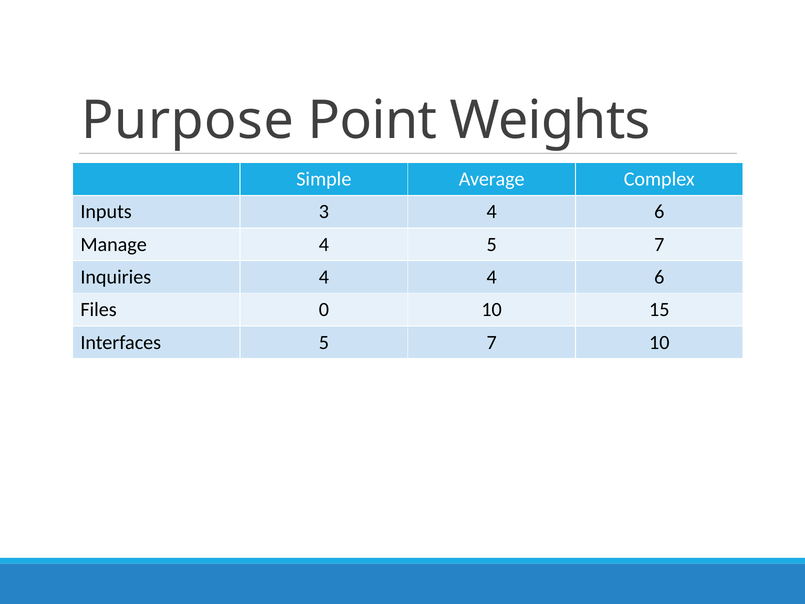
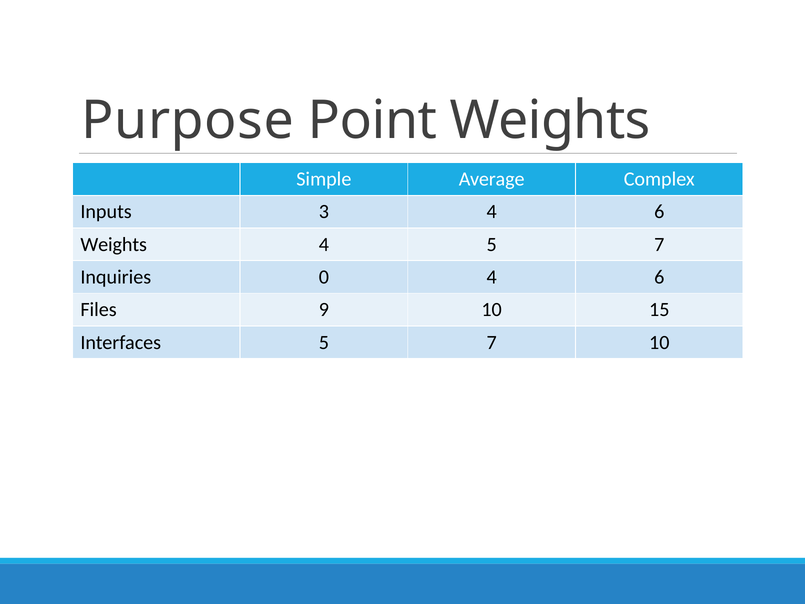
Manage at (114, 244): Manage -> Weights
Inquiries 4: 4 -> 0
0: 0 -> 9
